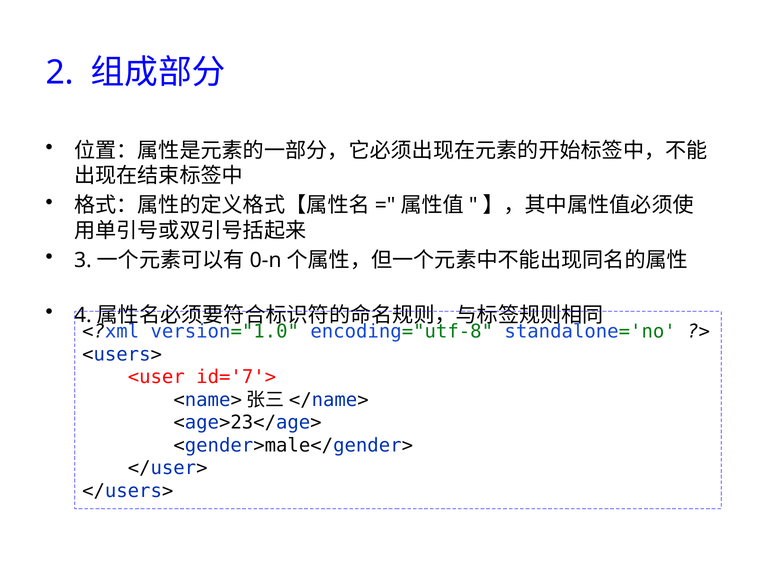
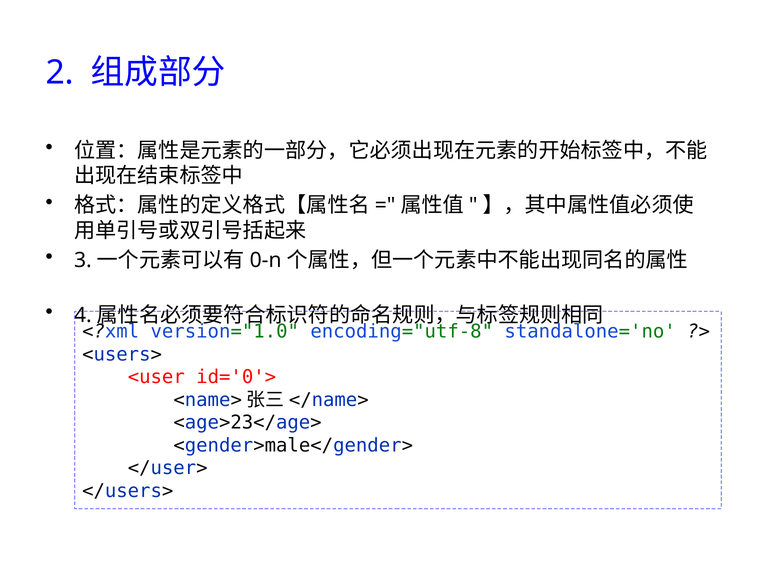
id='7'>: id='7'> -> id='0'>
